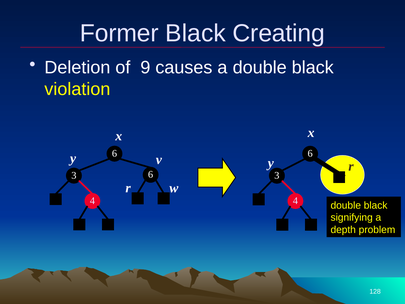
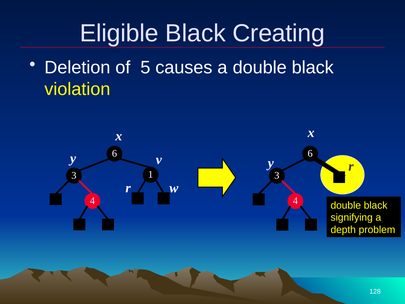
Former: Former -> Eligible
9: 9 -> 5
3 6: 6 -> 1
